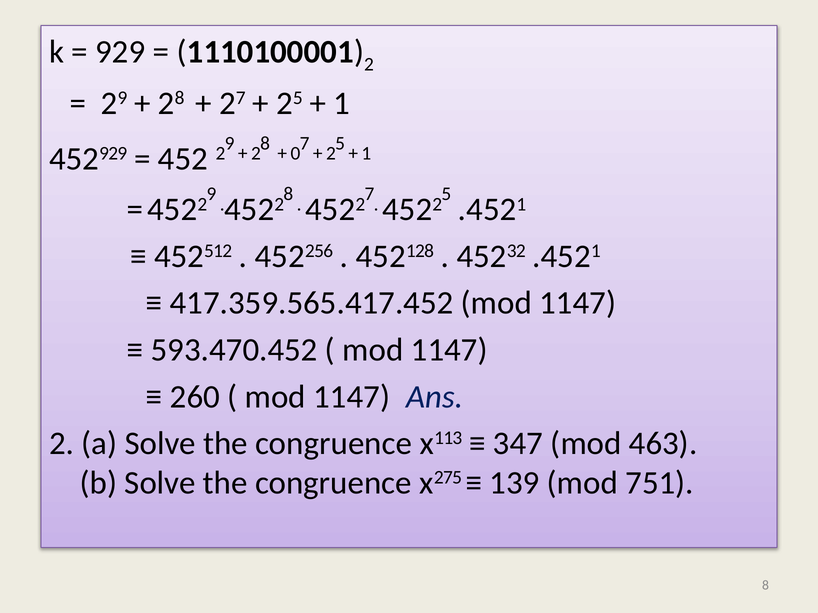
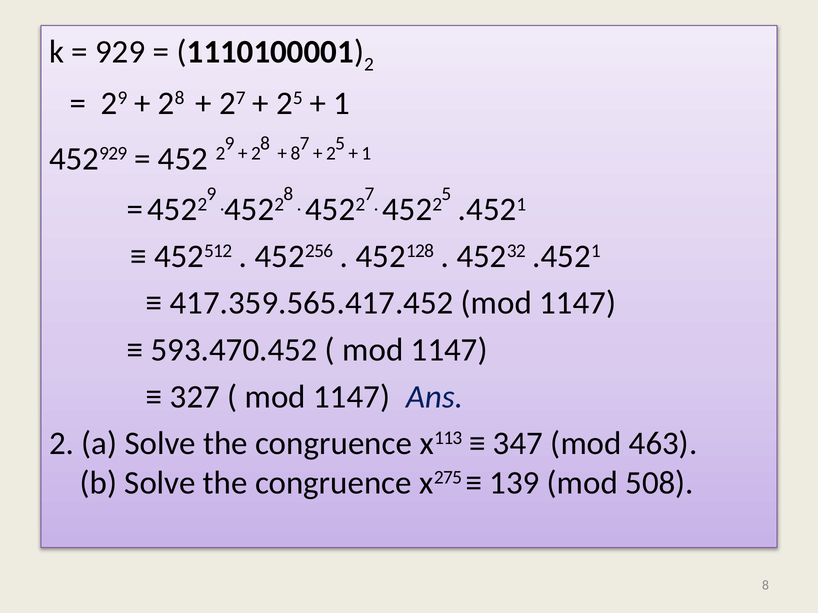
0 at (295, 154): 0 -> 8
260: 260 -> 327
751: 751 -> 508
